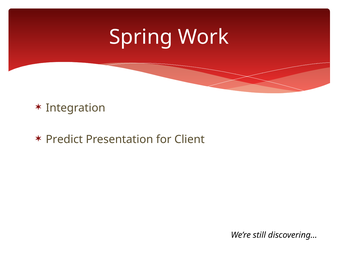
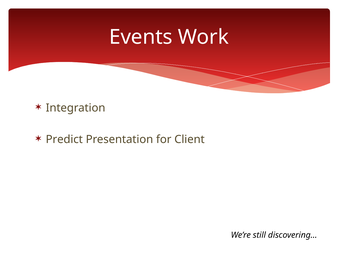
Spring: Spring -> Events
